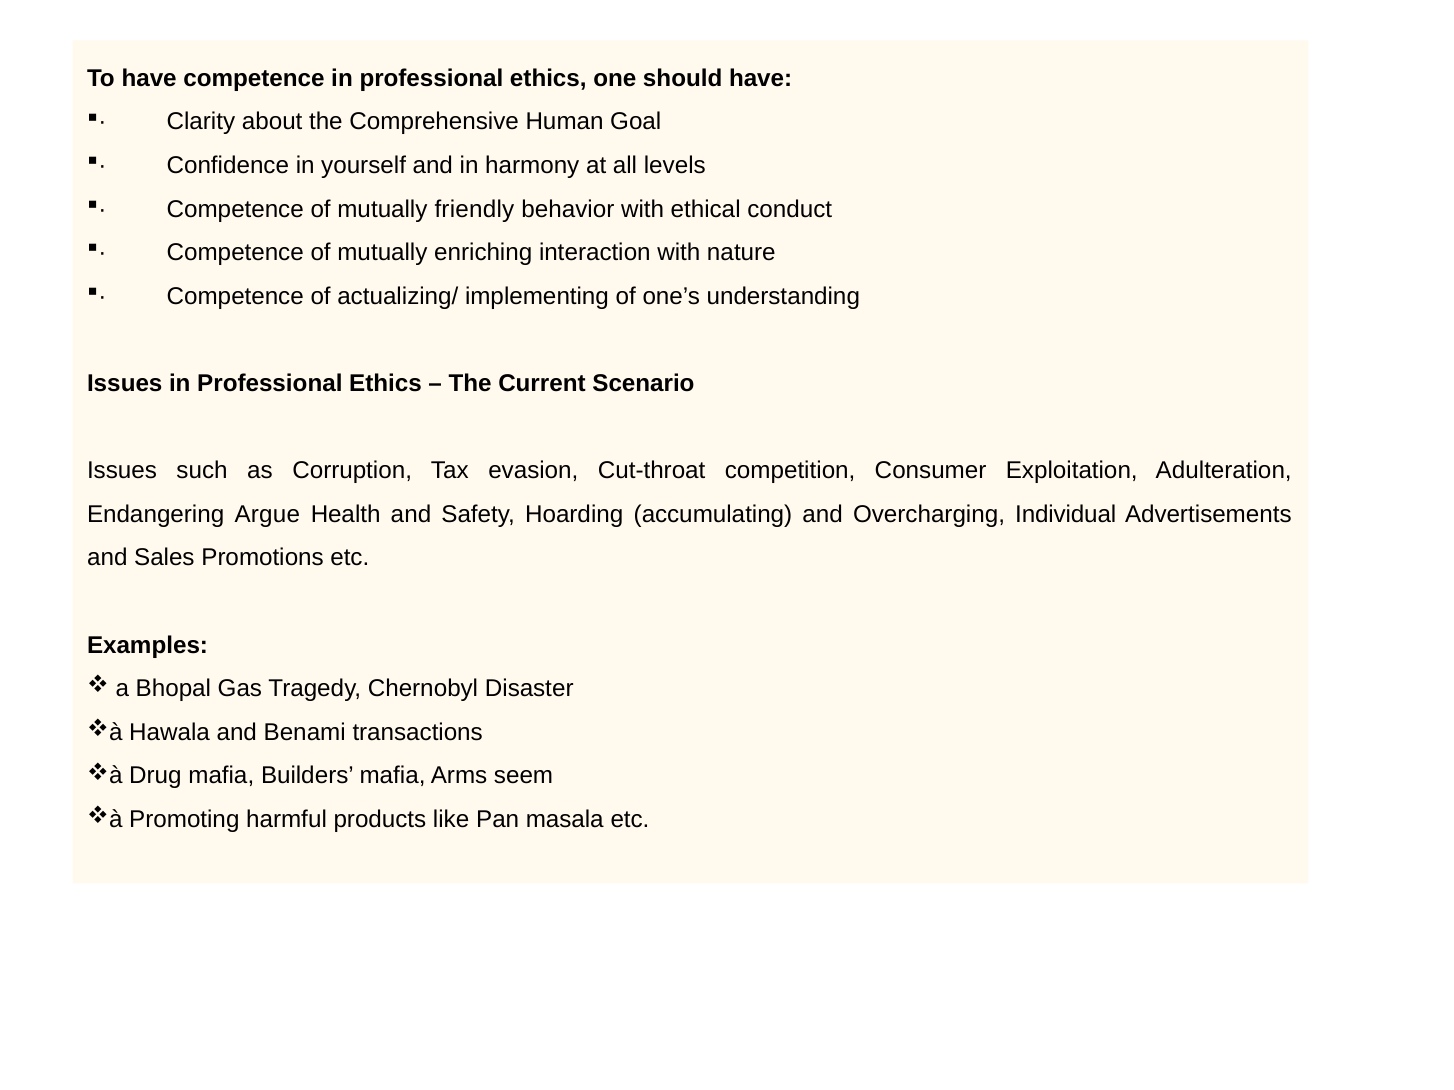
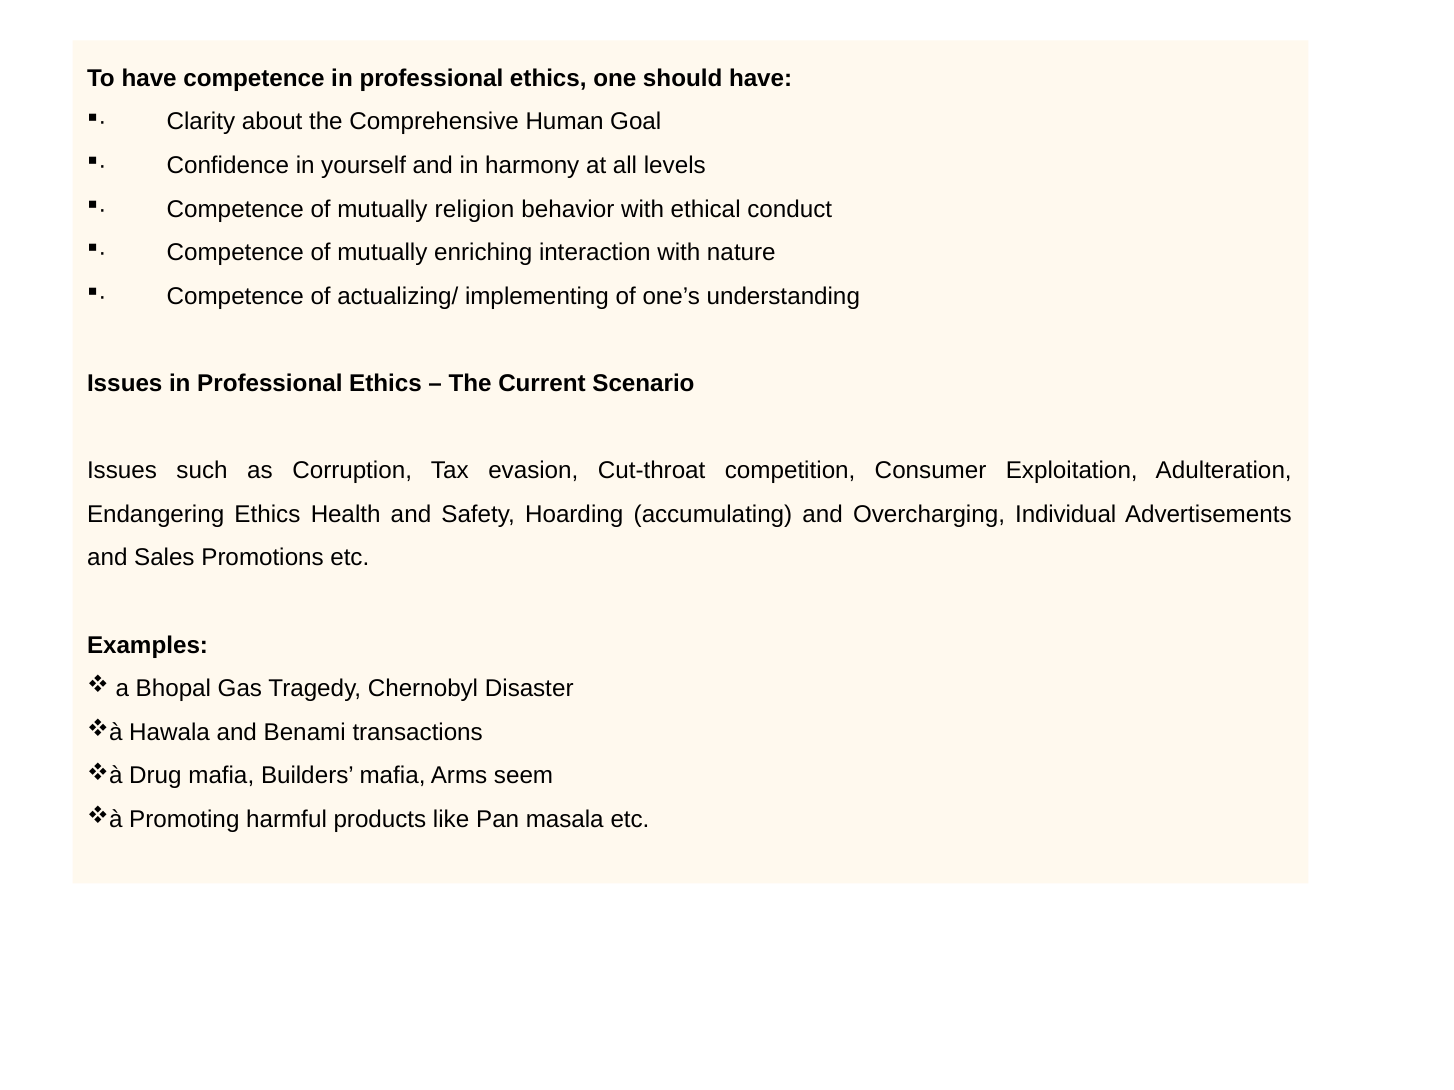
friendly: friendly -> religion
Endangering Argue: Argue -> Ethics
